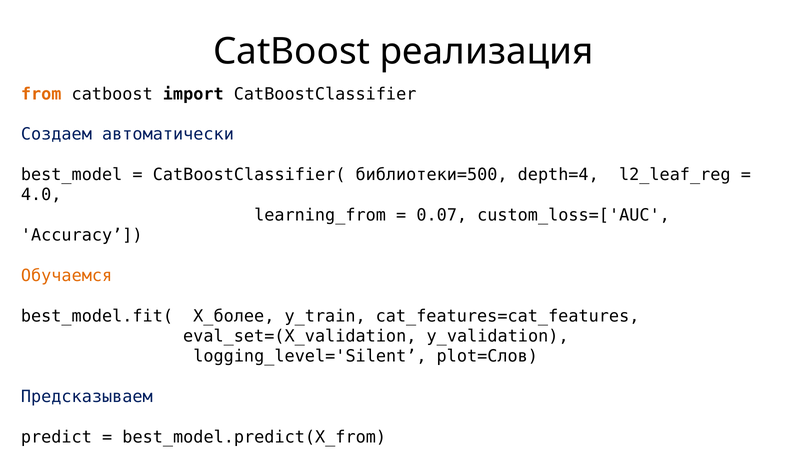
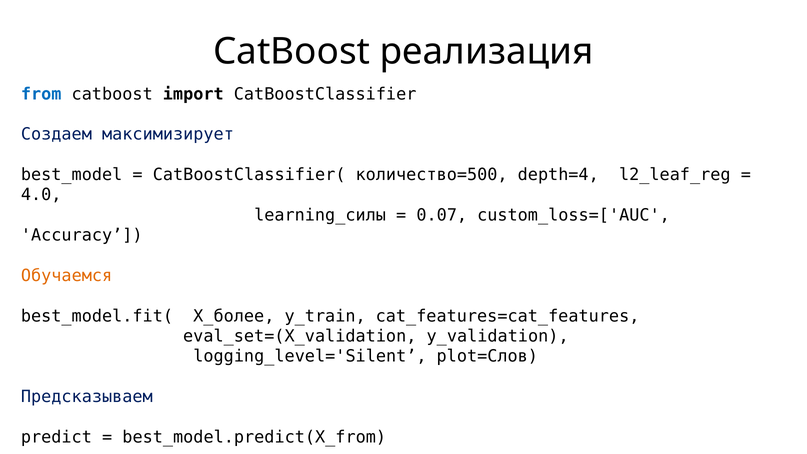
from colour: orange -> blue
автоматически: автоматически -> максимизирует
библиотеки=500: библиотеки=500 -> количество=500
learning_from: learning_from -> learning_силы
